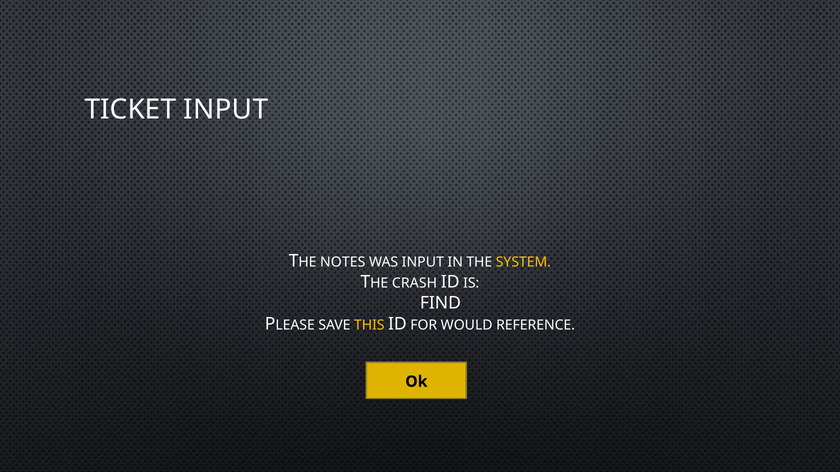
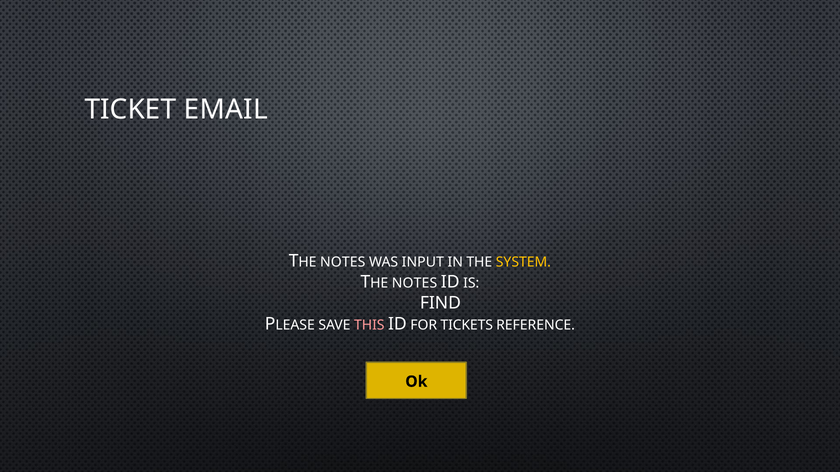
TICKET INPUT: INPUT -> EMAIL
CRASH at (415, 283): CRASH -> NOTES
THIS colour: yellow -> pink
WOULD: WOULD -> TICKETS
